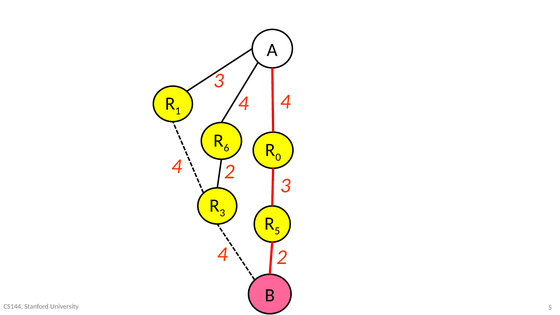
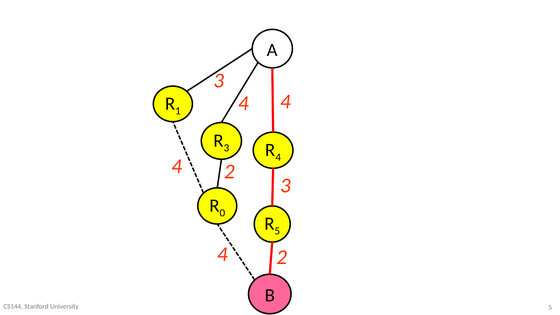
6 at (226, 148): 6 -> 3
0 at (278, 157): 0 -> 4
3 at (222, 213): 3 -> 0
